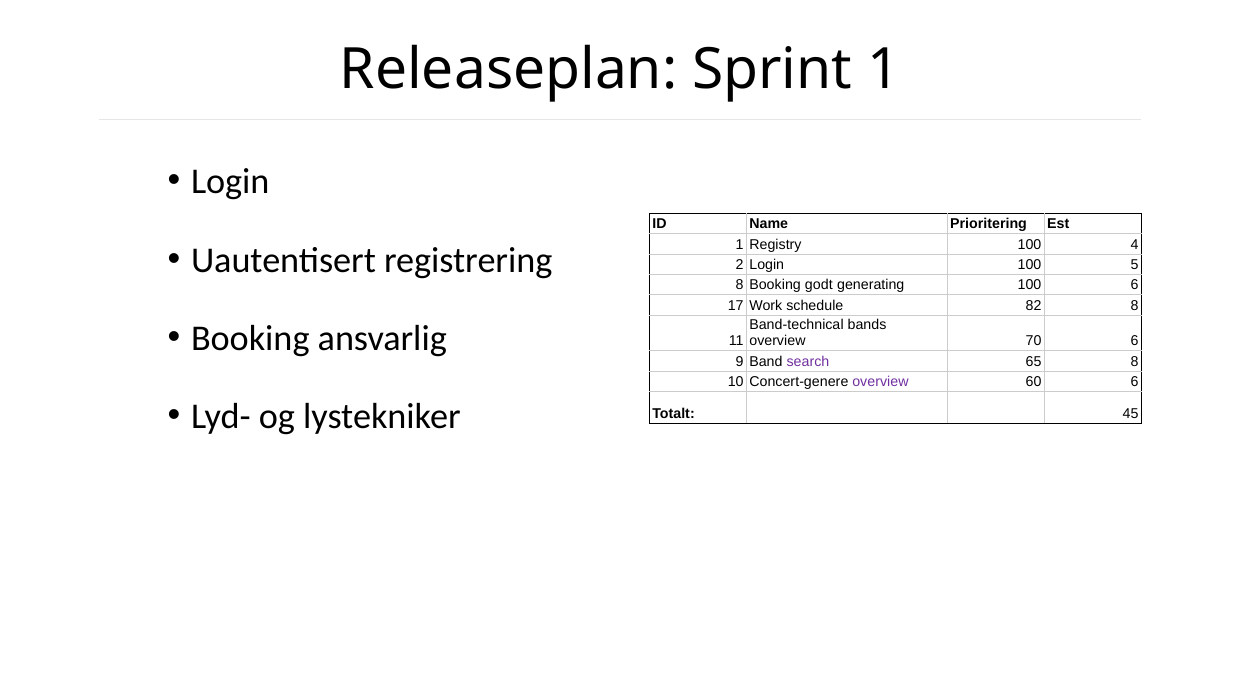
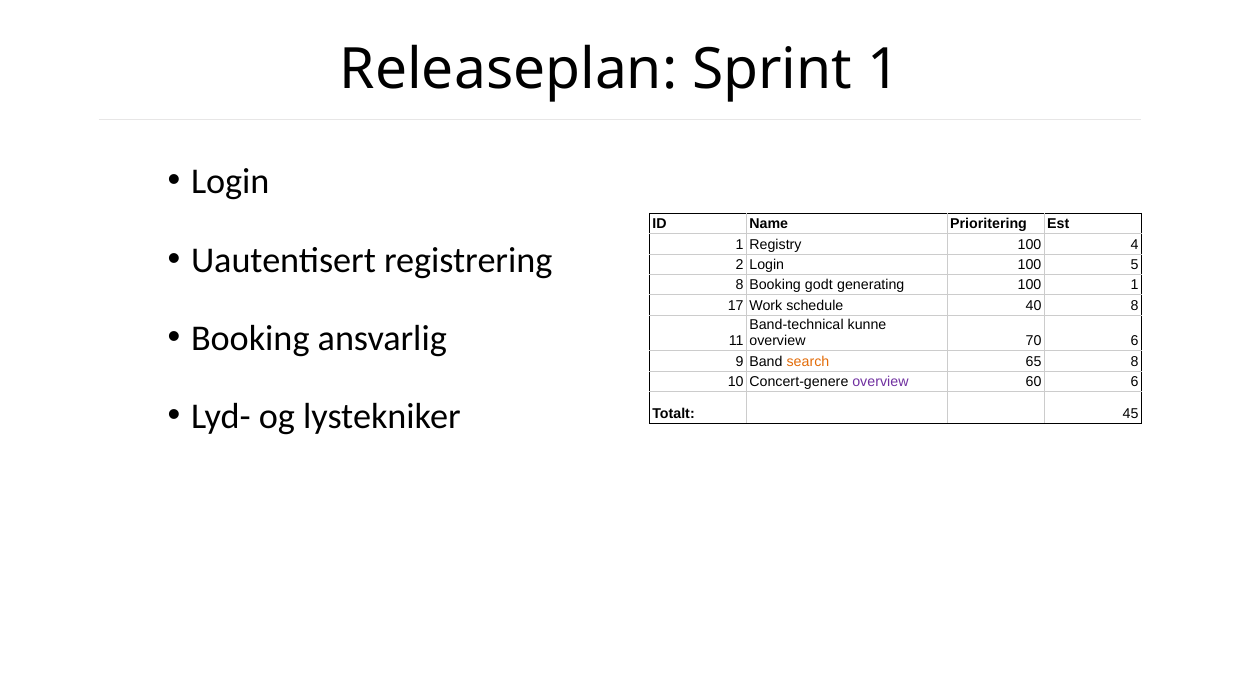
100 6: 6 -> 1
82: 82 -> 40
bands: bands -> kunne
search colour: purple -> orange
